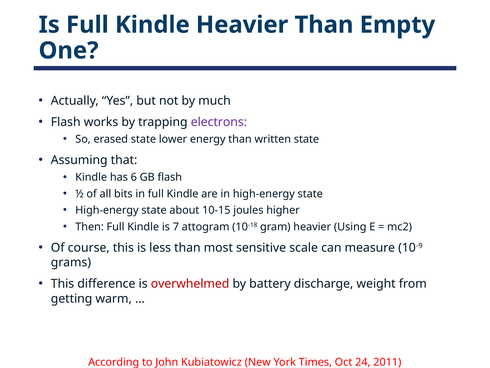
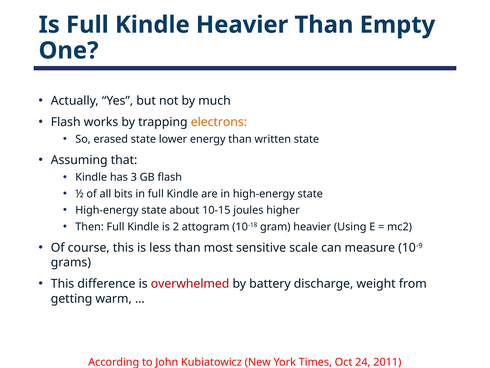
electrons colour: purple -> orange
6: 6 -> 3
7: 7 -> 2
